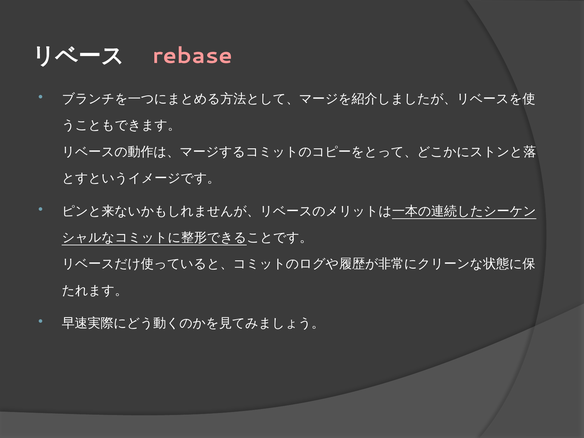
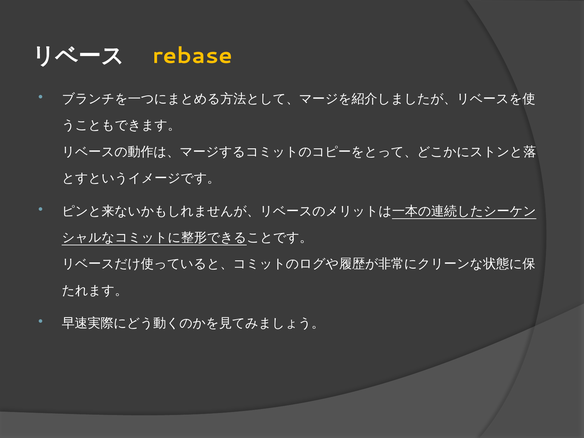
rebase colour: pink -> yellow
